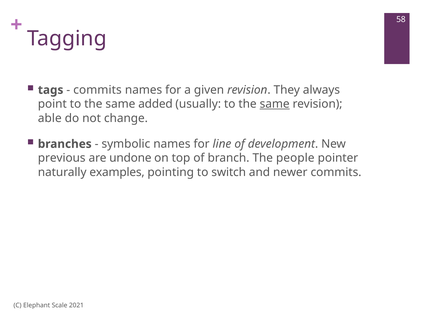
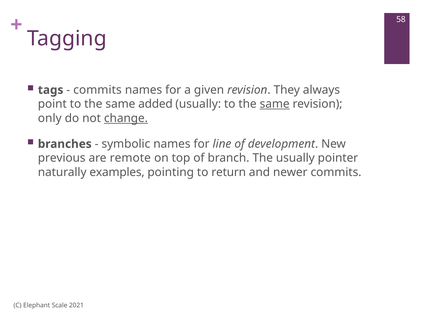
able: able -> only
change underline: none -> present
undone: undone -> remote
The people: people -> usually
switch: switch -> return
